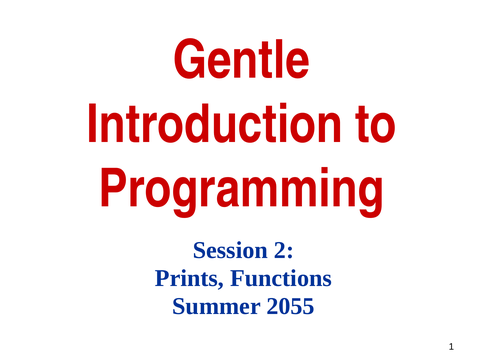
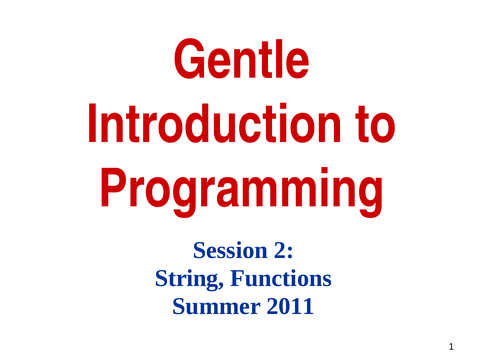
Prints: Prints -> String
2055: 2055 -> 2011
